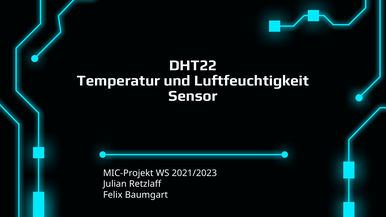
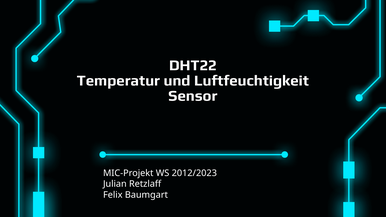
2021/2023: 2021/2023 -> 2012/2023
